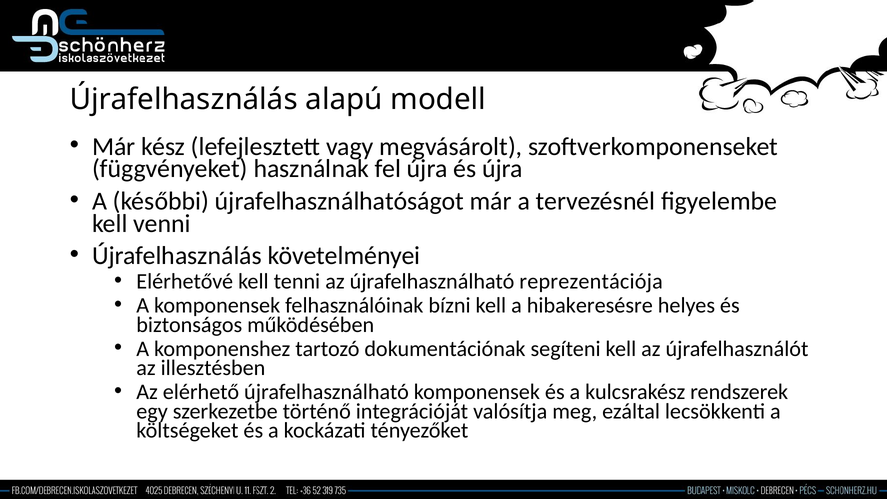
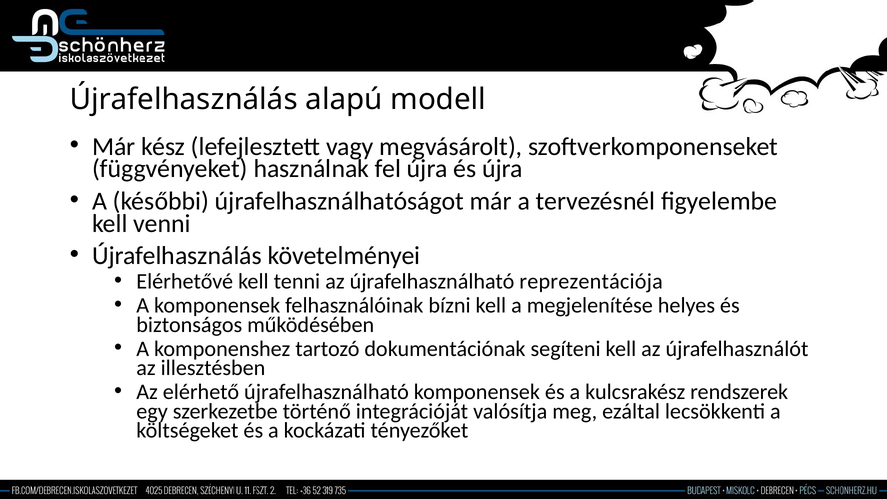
hibakeresésre: hibakeresésre -> megjelenítése
